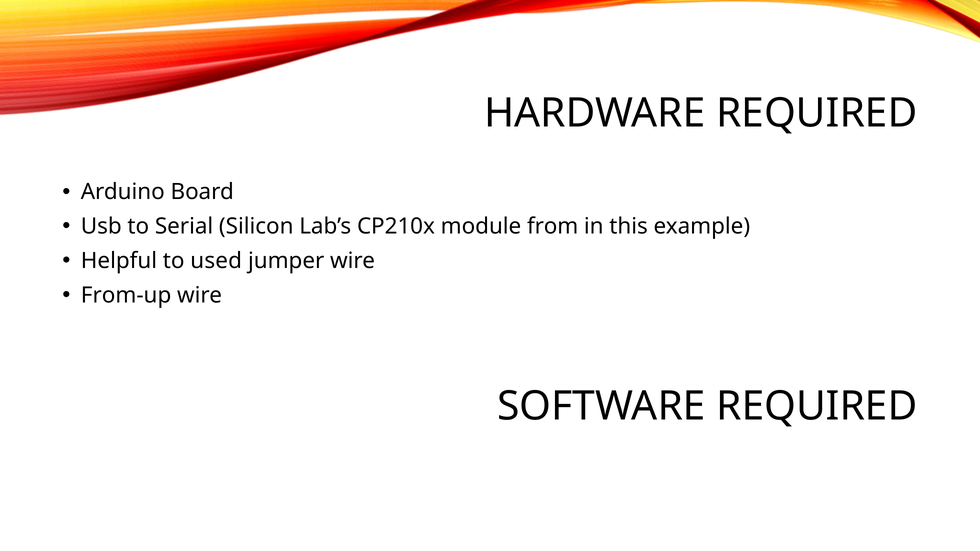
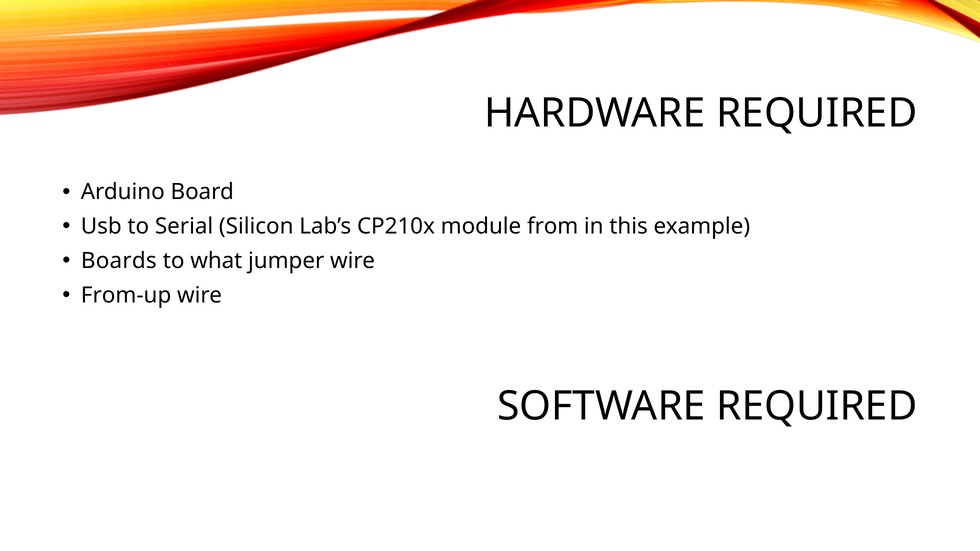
Helpful: Helpful -> Boards
used: used -> what
